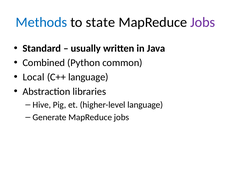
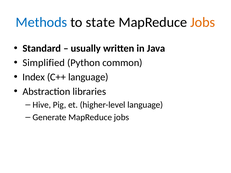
Jobs at (203, 22) colour: purple -> orange
Combined: Combined -> Simplified
Local: Local -> Index
